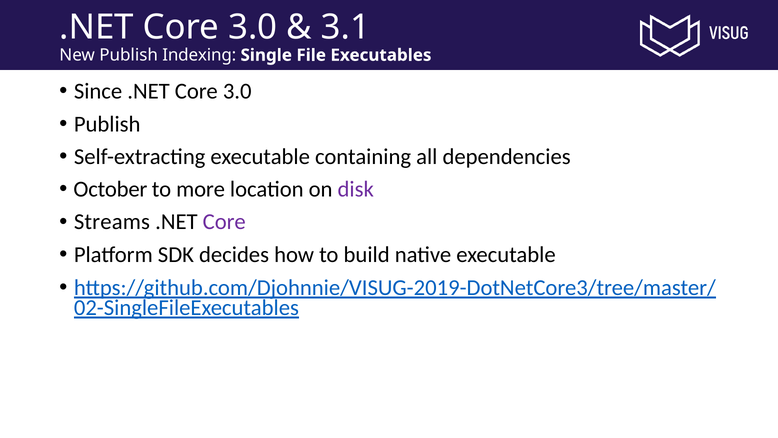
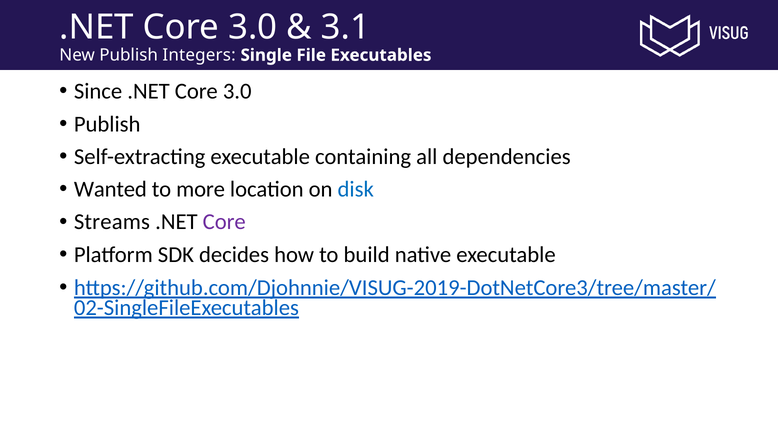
Indexing: Indexing -> Integers
October: October -> Wanted
disk colour: purple -> blue
